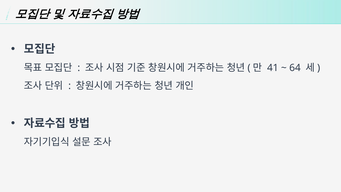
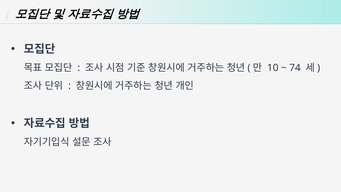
41: 41 -> 10
64: 64 -> 74
